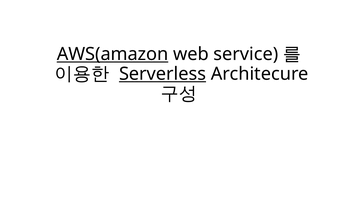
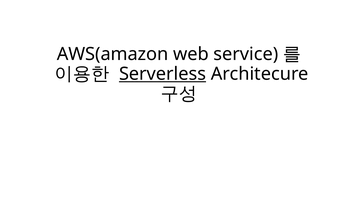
AWS(amazon underline: present -> none
